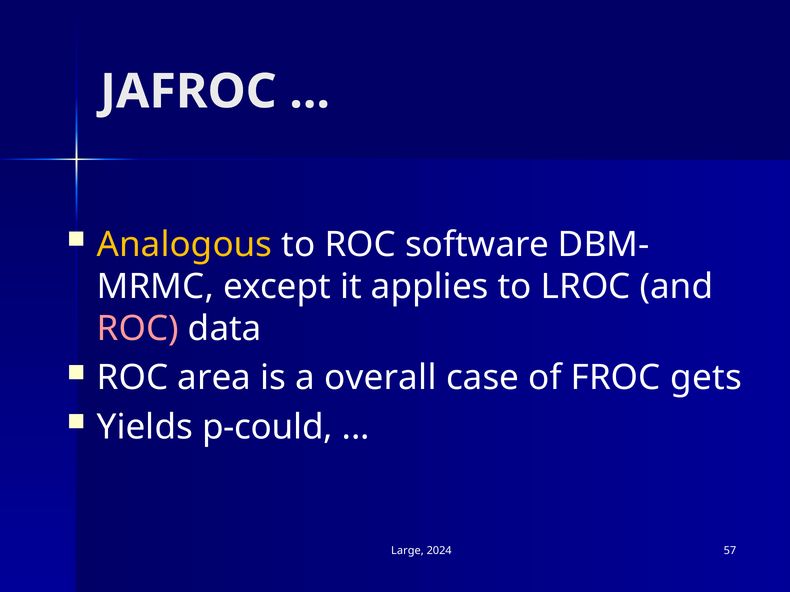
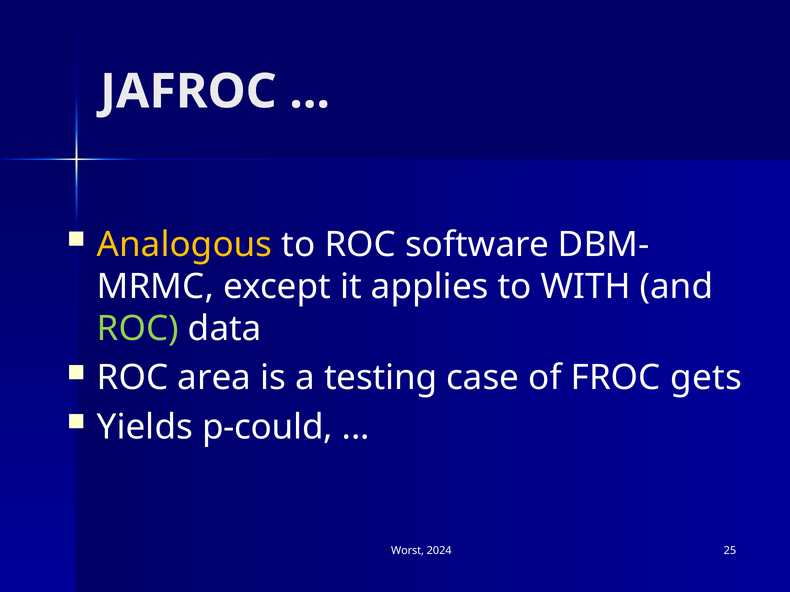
LROC: LROC -> WITH
ROC at (138, 329) colour: pink -> light green
overall: overall -> testing
Large: Large -> Worst
57: 57 -> 25
